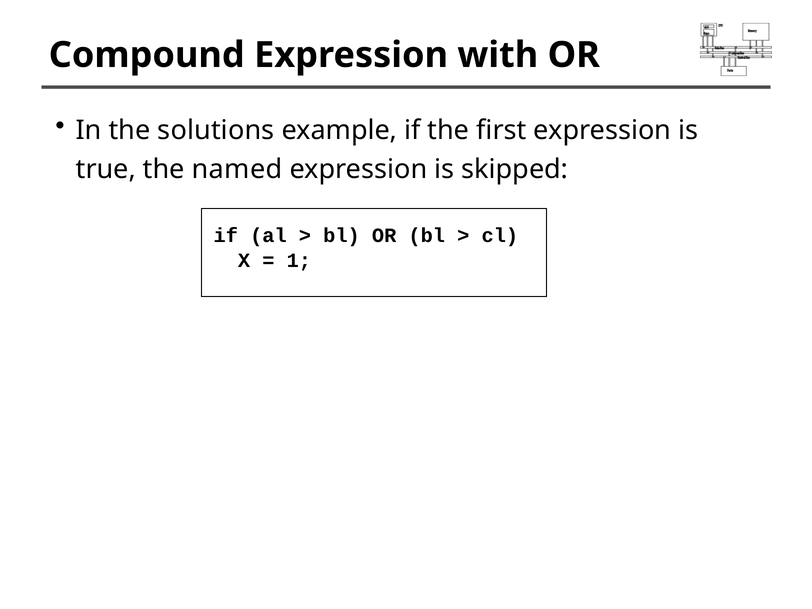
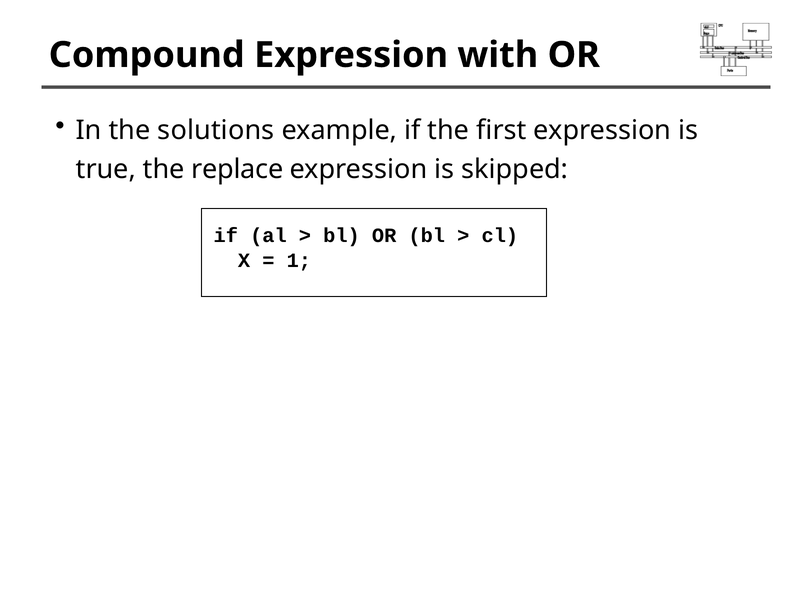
named: named -> replace
